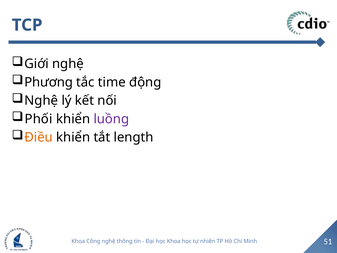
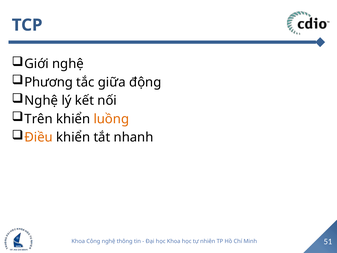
time: time -> giữa
Phối: Phối -> Trên
luồng colour: purple -> orange
length: length -> nhanh
